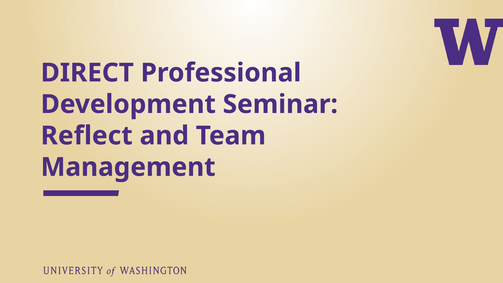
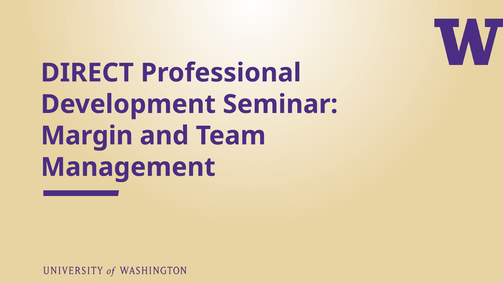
Reflect: Reflect -> Margin
